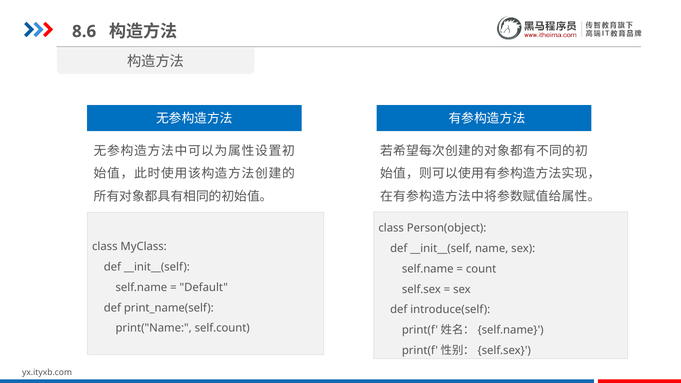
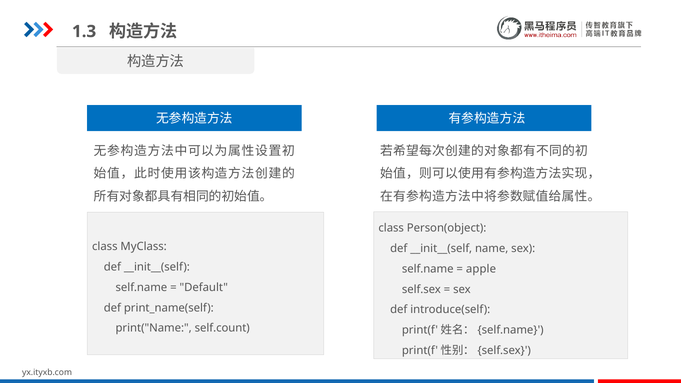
8.6: 8.6 -> 1.3
count: count -> apple
